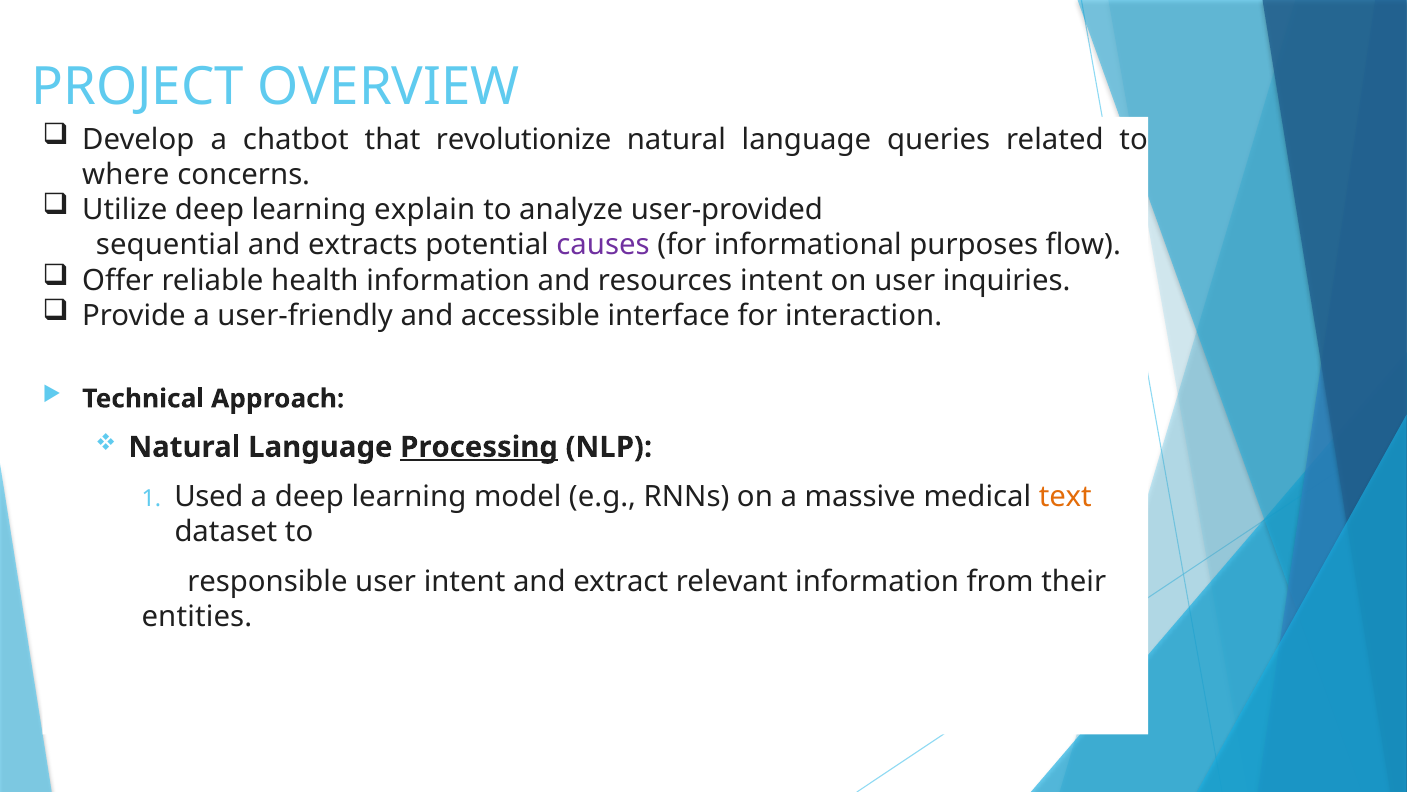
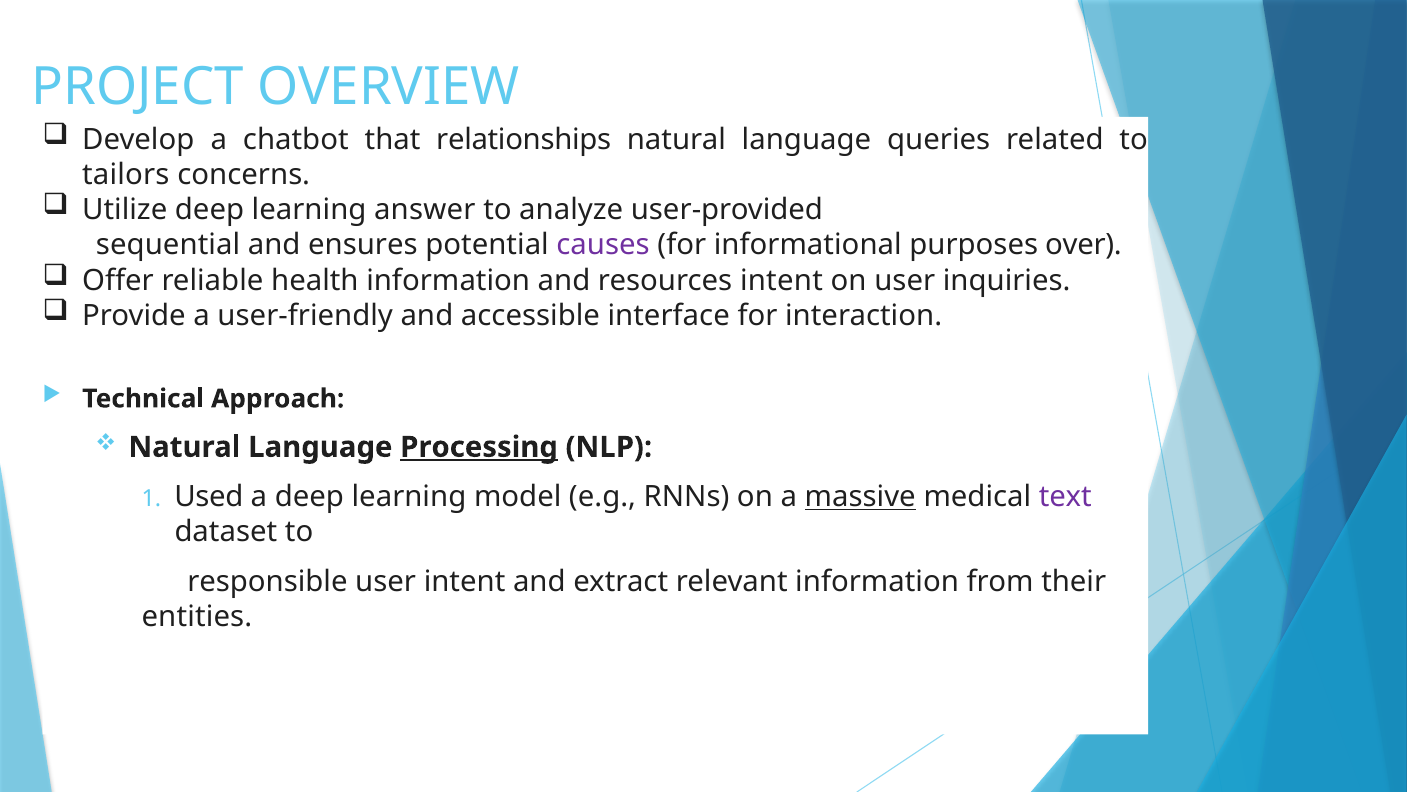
revolutionize: revolutionize -> relationships
where: where -> tailors
explain: explain -> answer
extracts: extracts -> ensures
flow: flow -> over
massive underline: none -> present
text colour: orange -> purple
